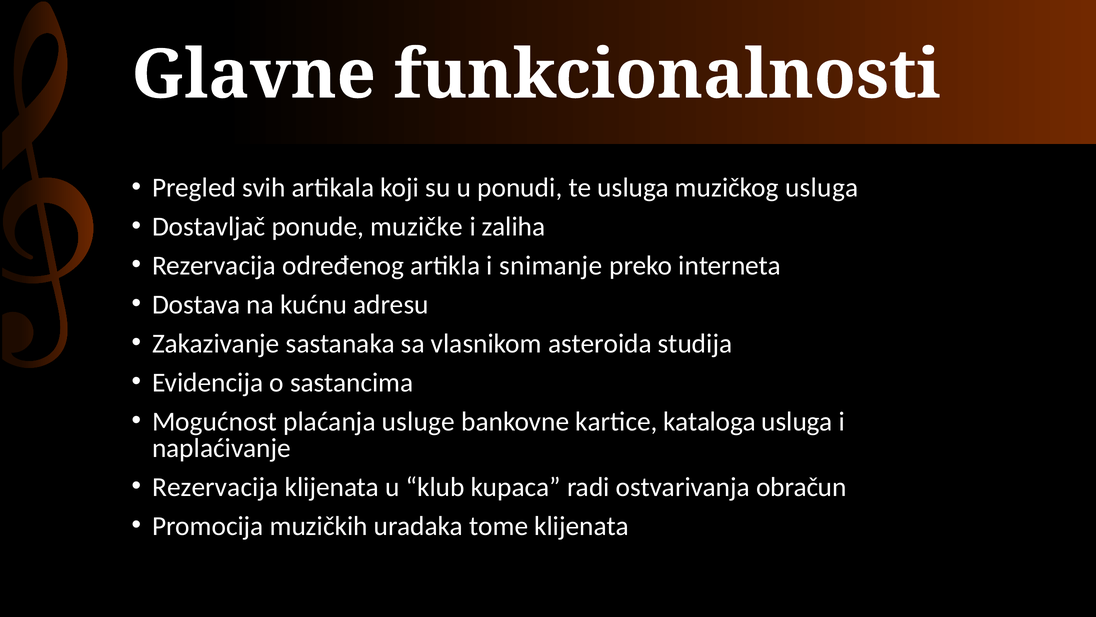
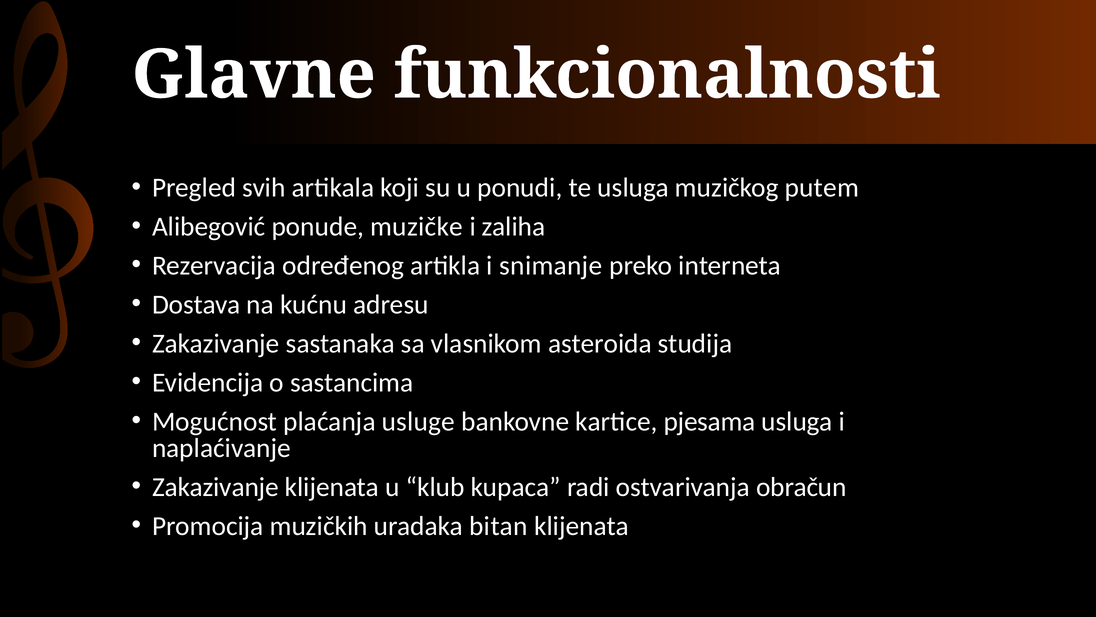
muzičkog usluga: usluga -> putem
Dostavljač: Dostavljač -> Alibegović
kataloga: kataloga -> pjesama
Rezervacija at (215, 487): Rezervacija -> Zakazivanje
tome: tome -> bitan
